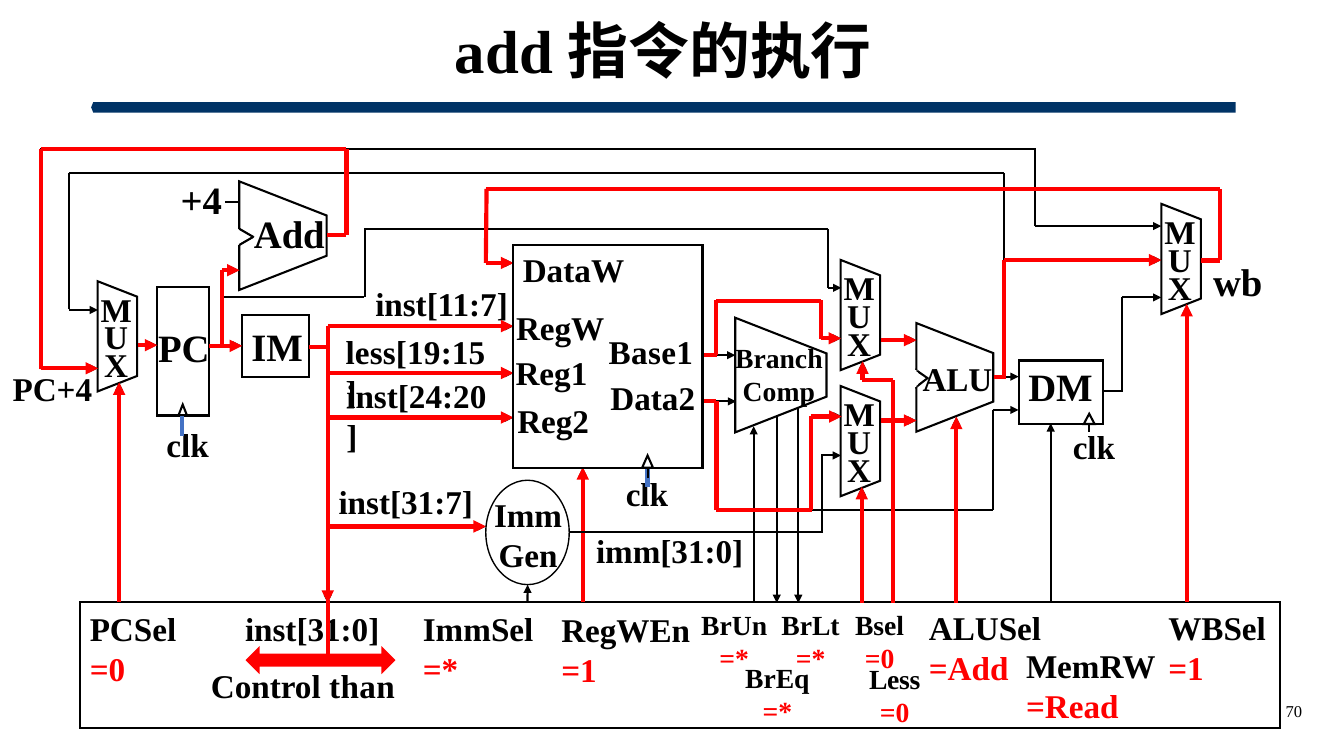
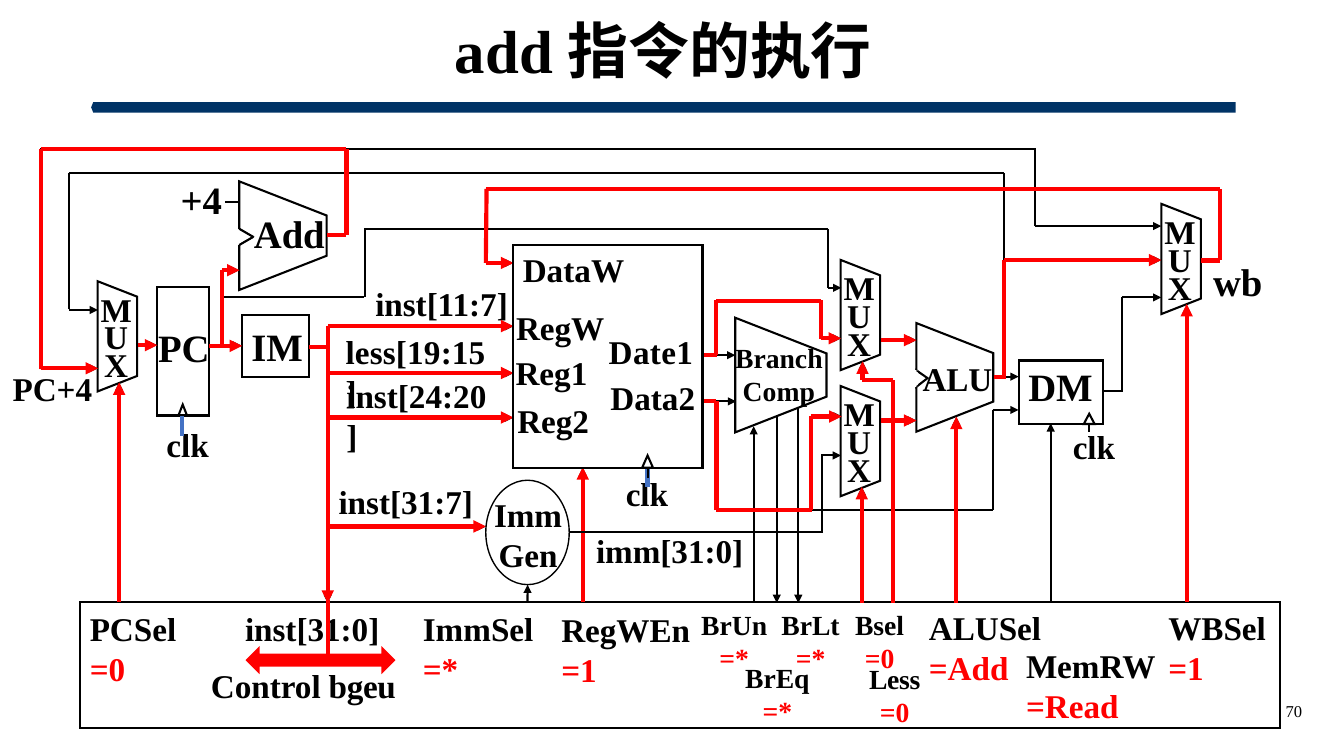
Base1: Base1 -> Date1
than: than -> bgeu
